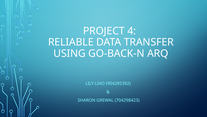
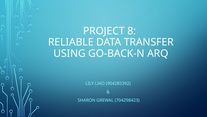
4: 4 -> 8
